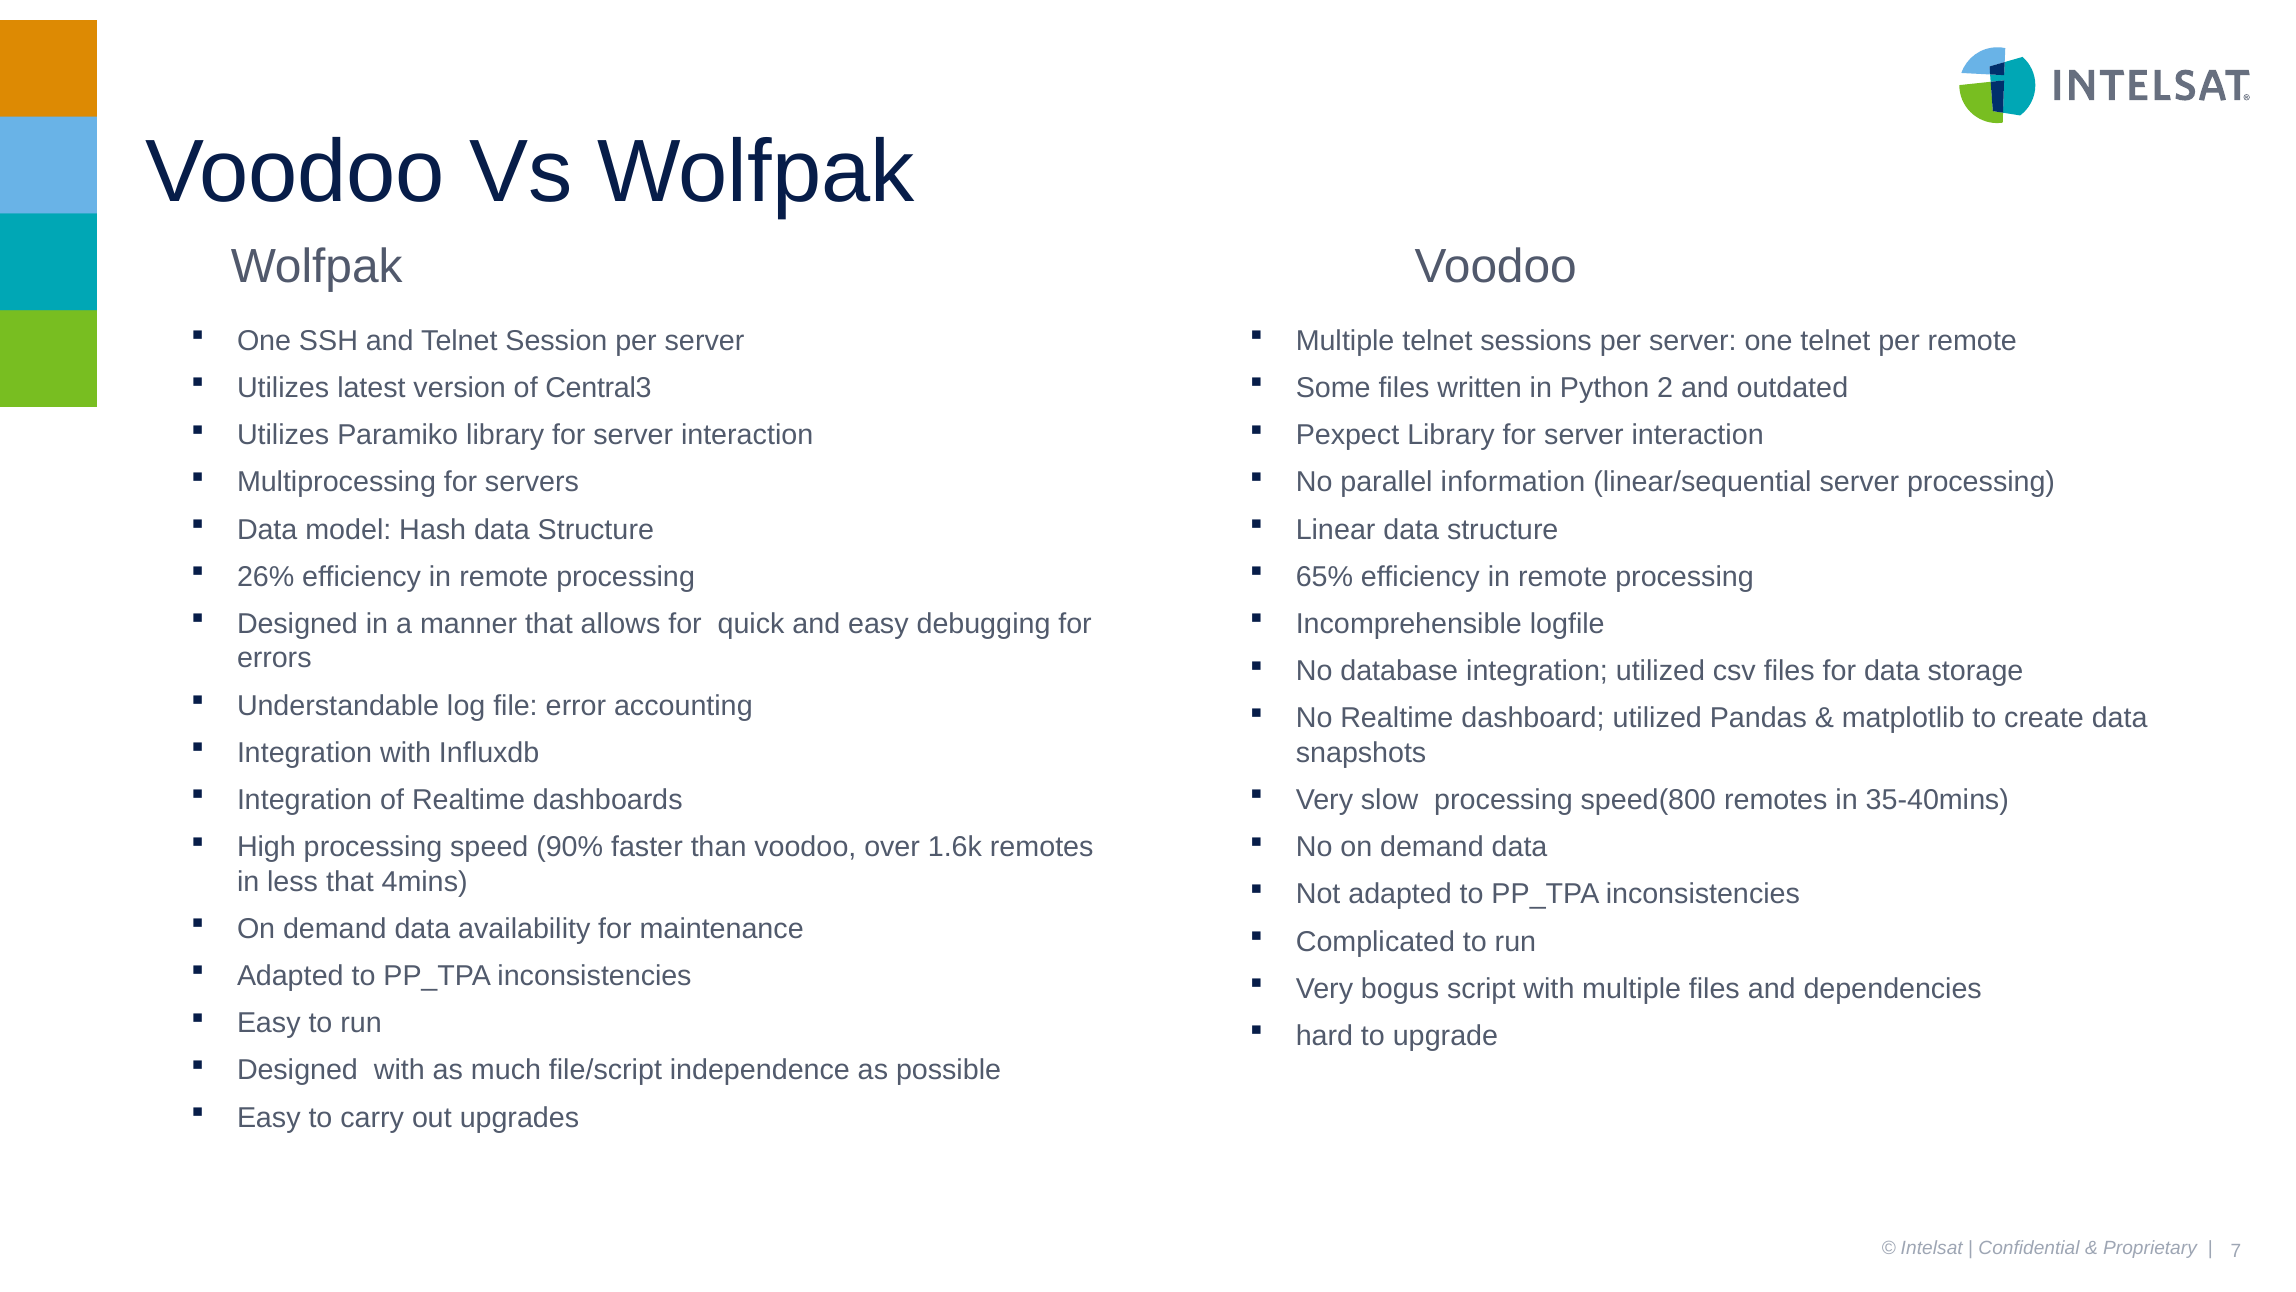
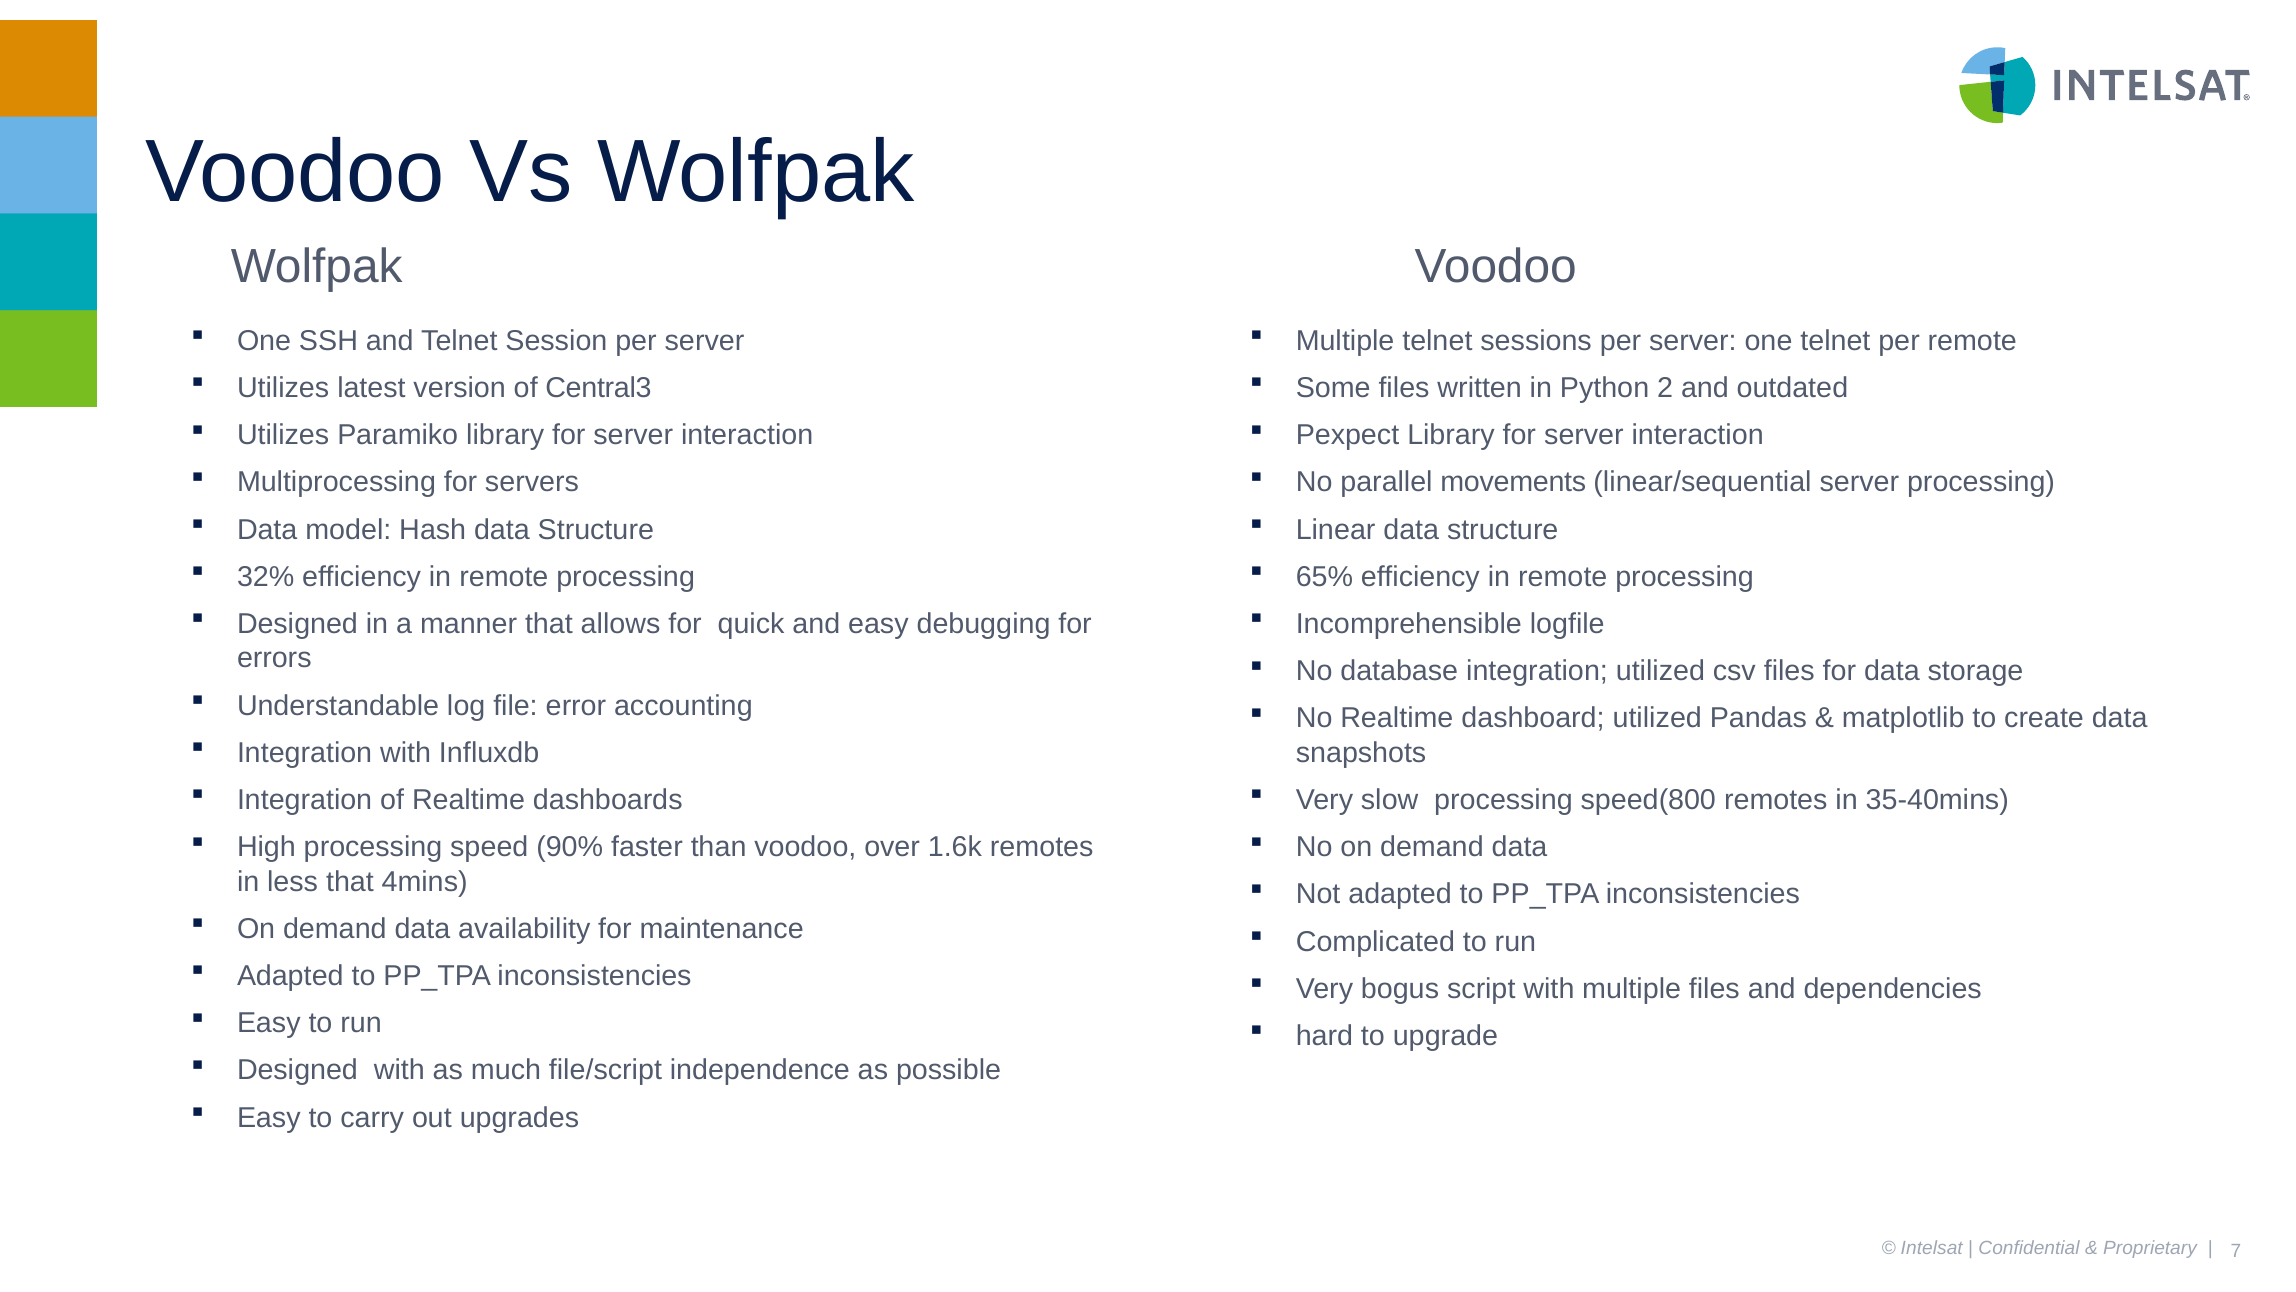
information: information -> movements
26%: 26% -> 32%
